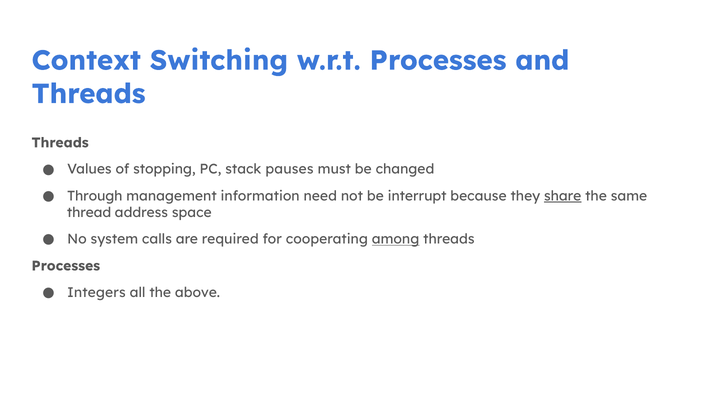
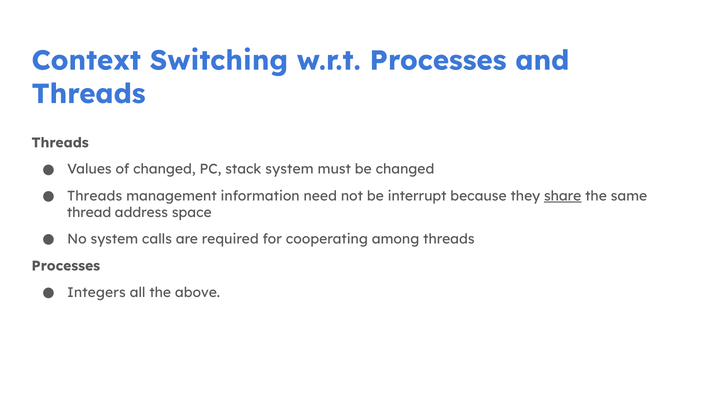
of stopping: stopping -> changed
stack pauses: pauses -> system
Through at (95, 196): Through -> Threads
among underline: present -> none
